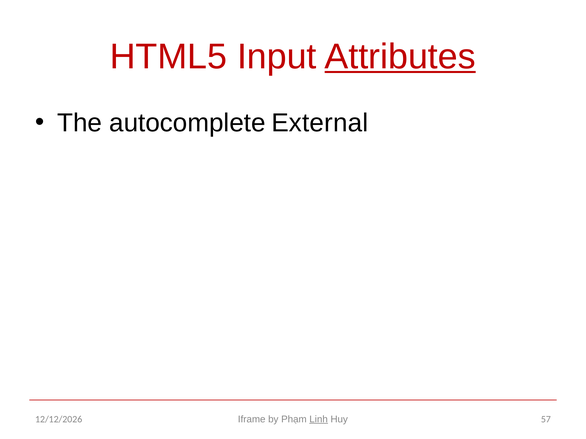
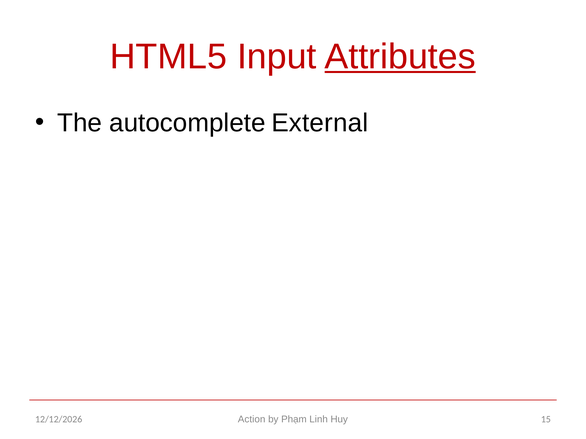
Iframe: Iframe -> Action
Linh underline: present -> none
57: 57 -> 15
